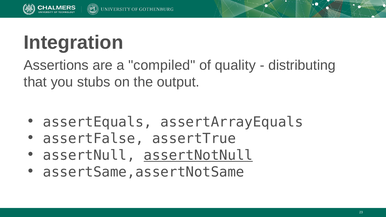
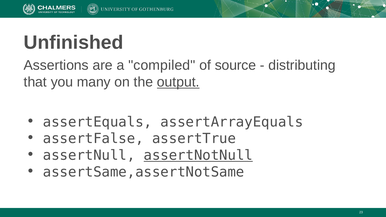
Integration: Integration -> Unfinished
quality: quality -> source
stubs: stubs -> many
output underline: none -> present
